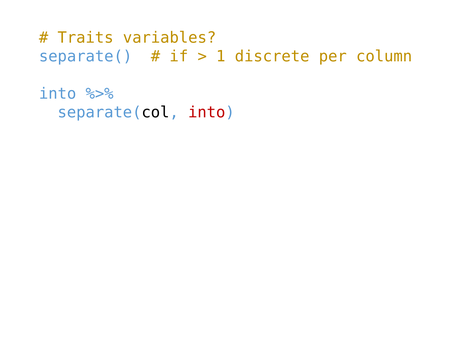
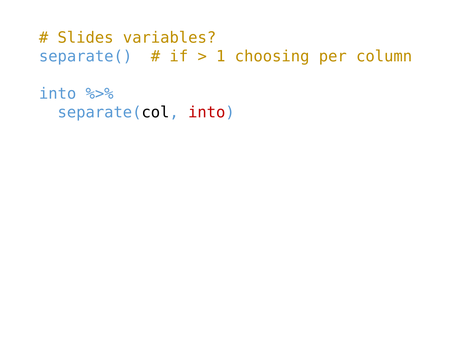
Traits: Traits -> Slides
discrete: discrete -> choosing
